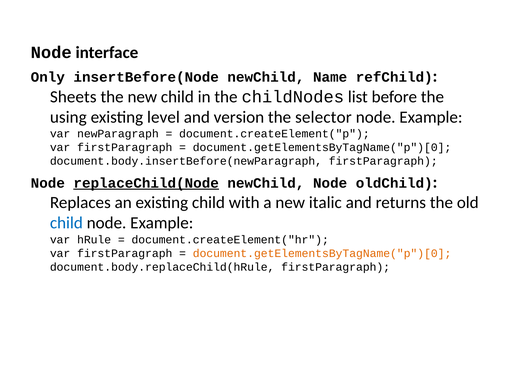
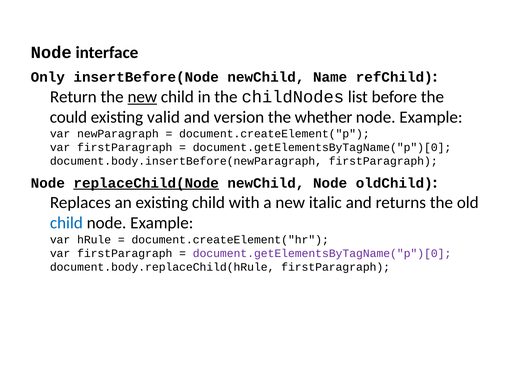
Sheets: Sheets -> Return
new at (142, 97) underline: none -> present
using: using -> could
level: level -> valid
selector: selector -> whether
document.getElementsByTagName("p")[0 at (322, 253) colour: orange -> purple
